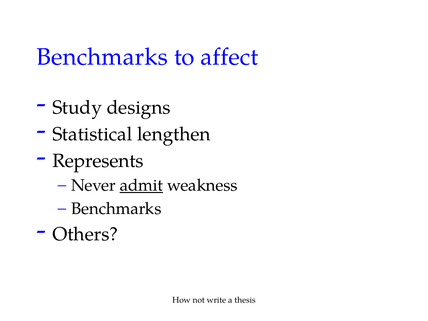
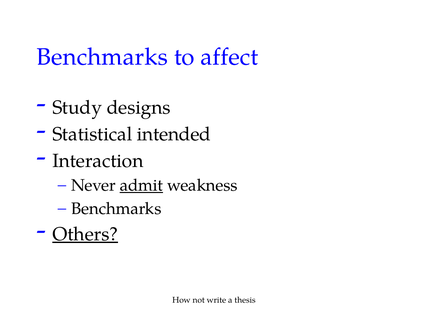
lengthen: lengthen -> intended
Represents: Represents -> Interaction
Others underline: none -> present
